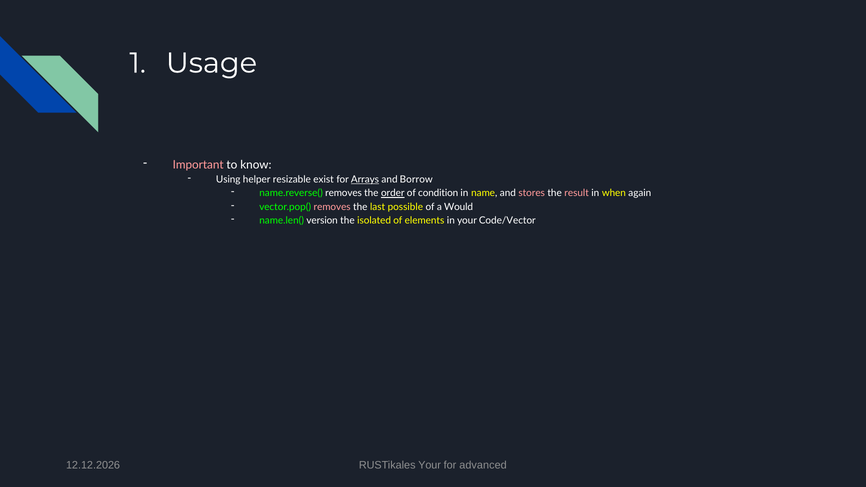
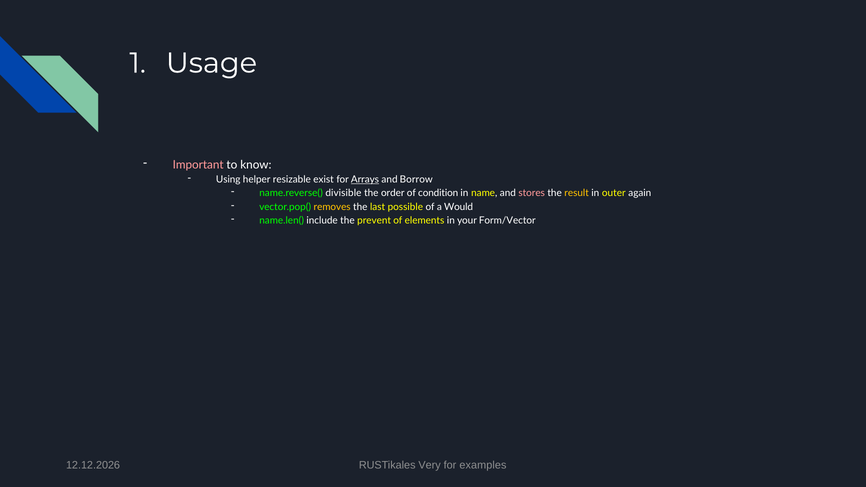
name.reverse( removes: removes -> divisible
order underline: present -> none
result colour: pink -> yellow
when: when -> outer
removes at (332, 207) colour: pink -> yellow
version: version -> include
isolated: isolated -> prevent
Code/Vector: Code/Vector -> Form/Vector
RUSTikales Your: Your -> Very
advanced: advanced -> examples
